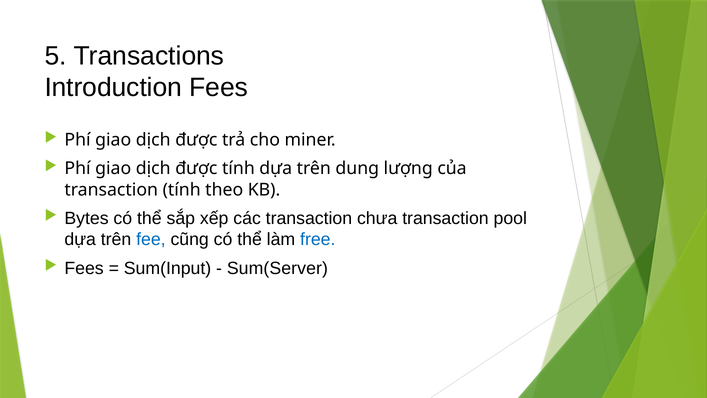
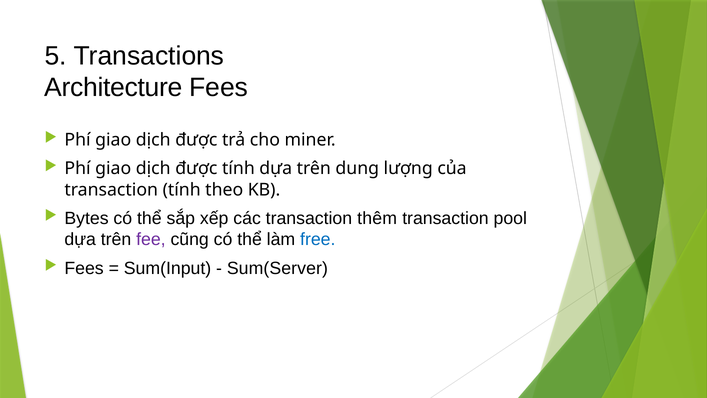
Introduction: Introduction -> Architecture
chưa: chưa -> thêm
fee colour: blue -> purple
